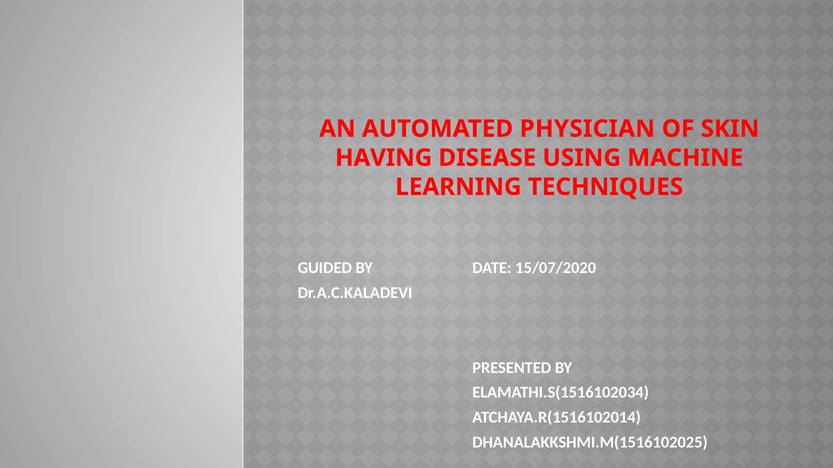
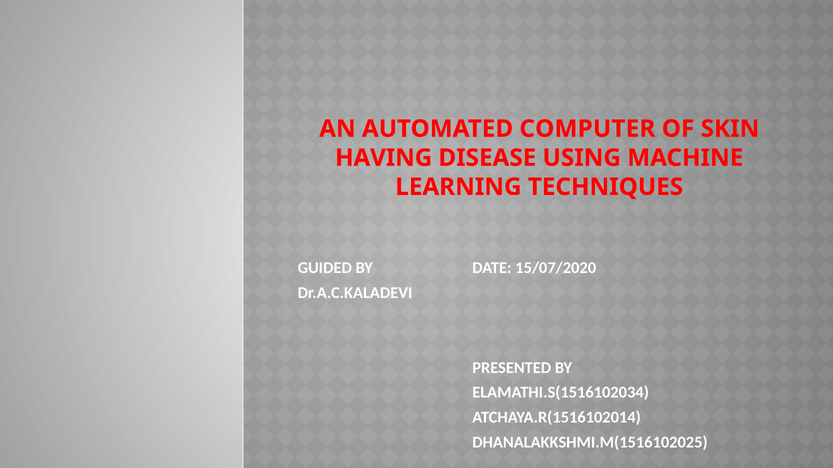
PHYSICIAN: PHYSICIAN -> COMPUTER
